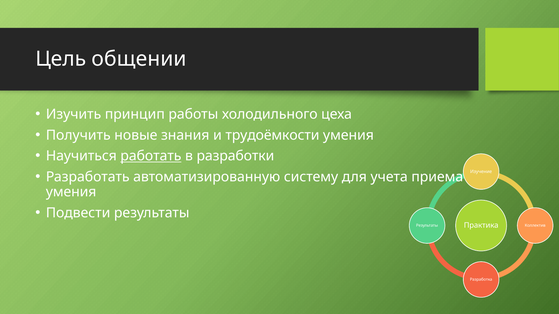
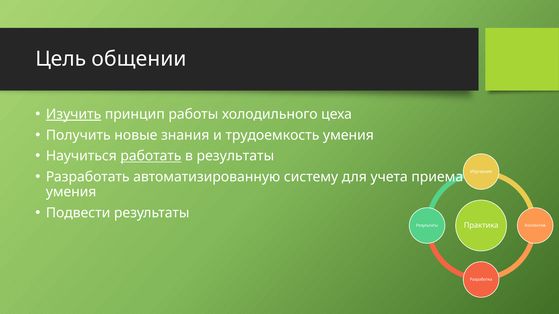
Изучить underline: none -> present
трудоёмкости: трудоёмкости -> трудоемкость
в разработки: разработки -> результаты
